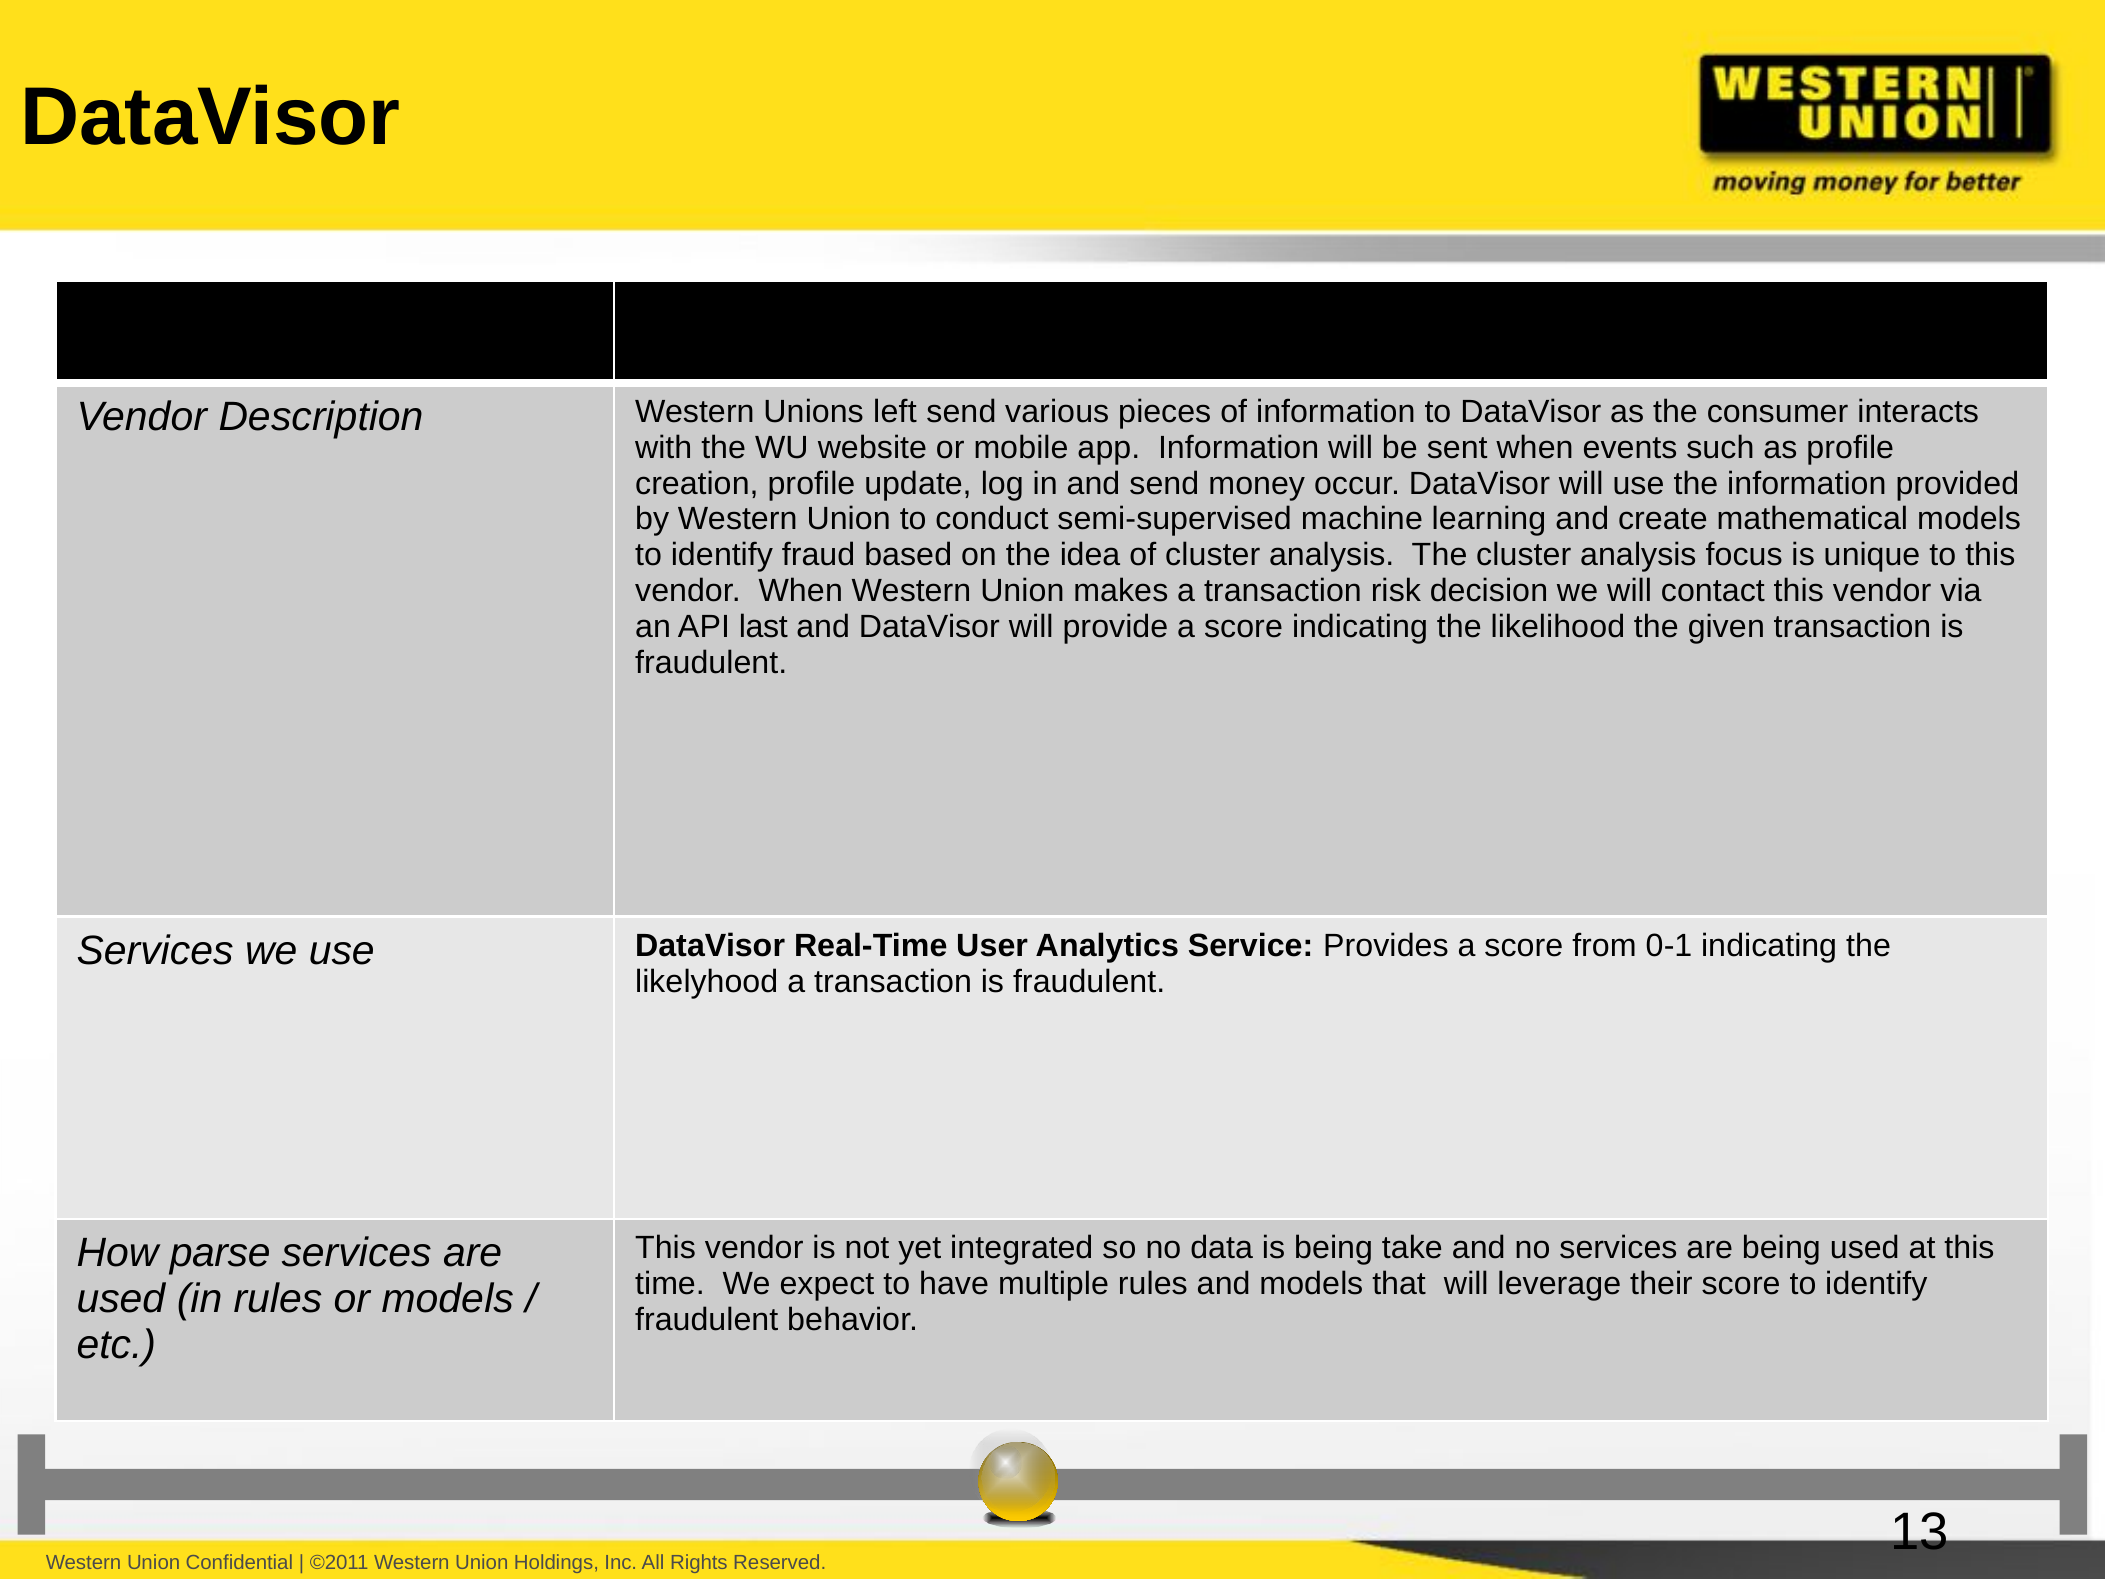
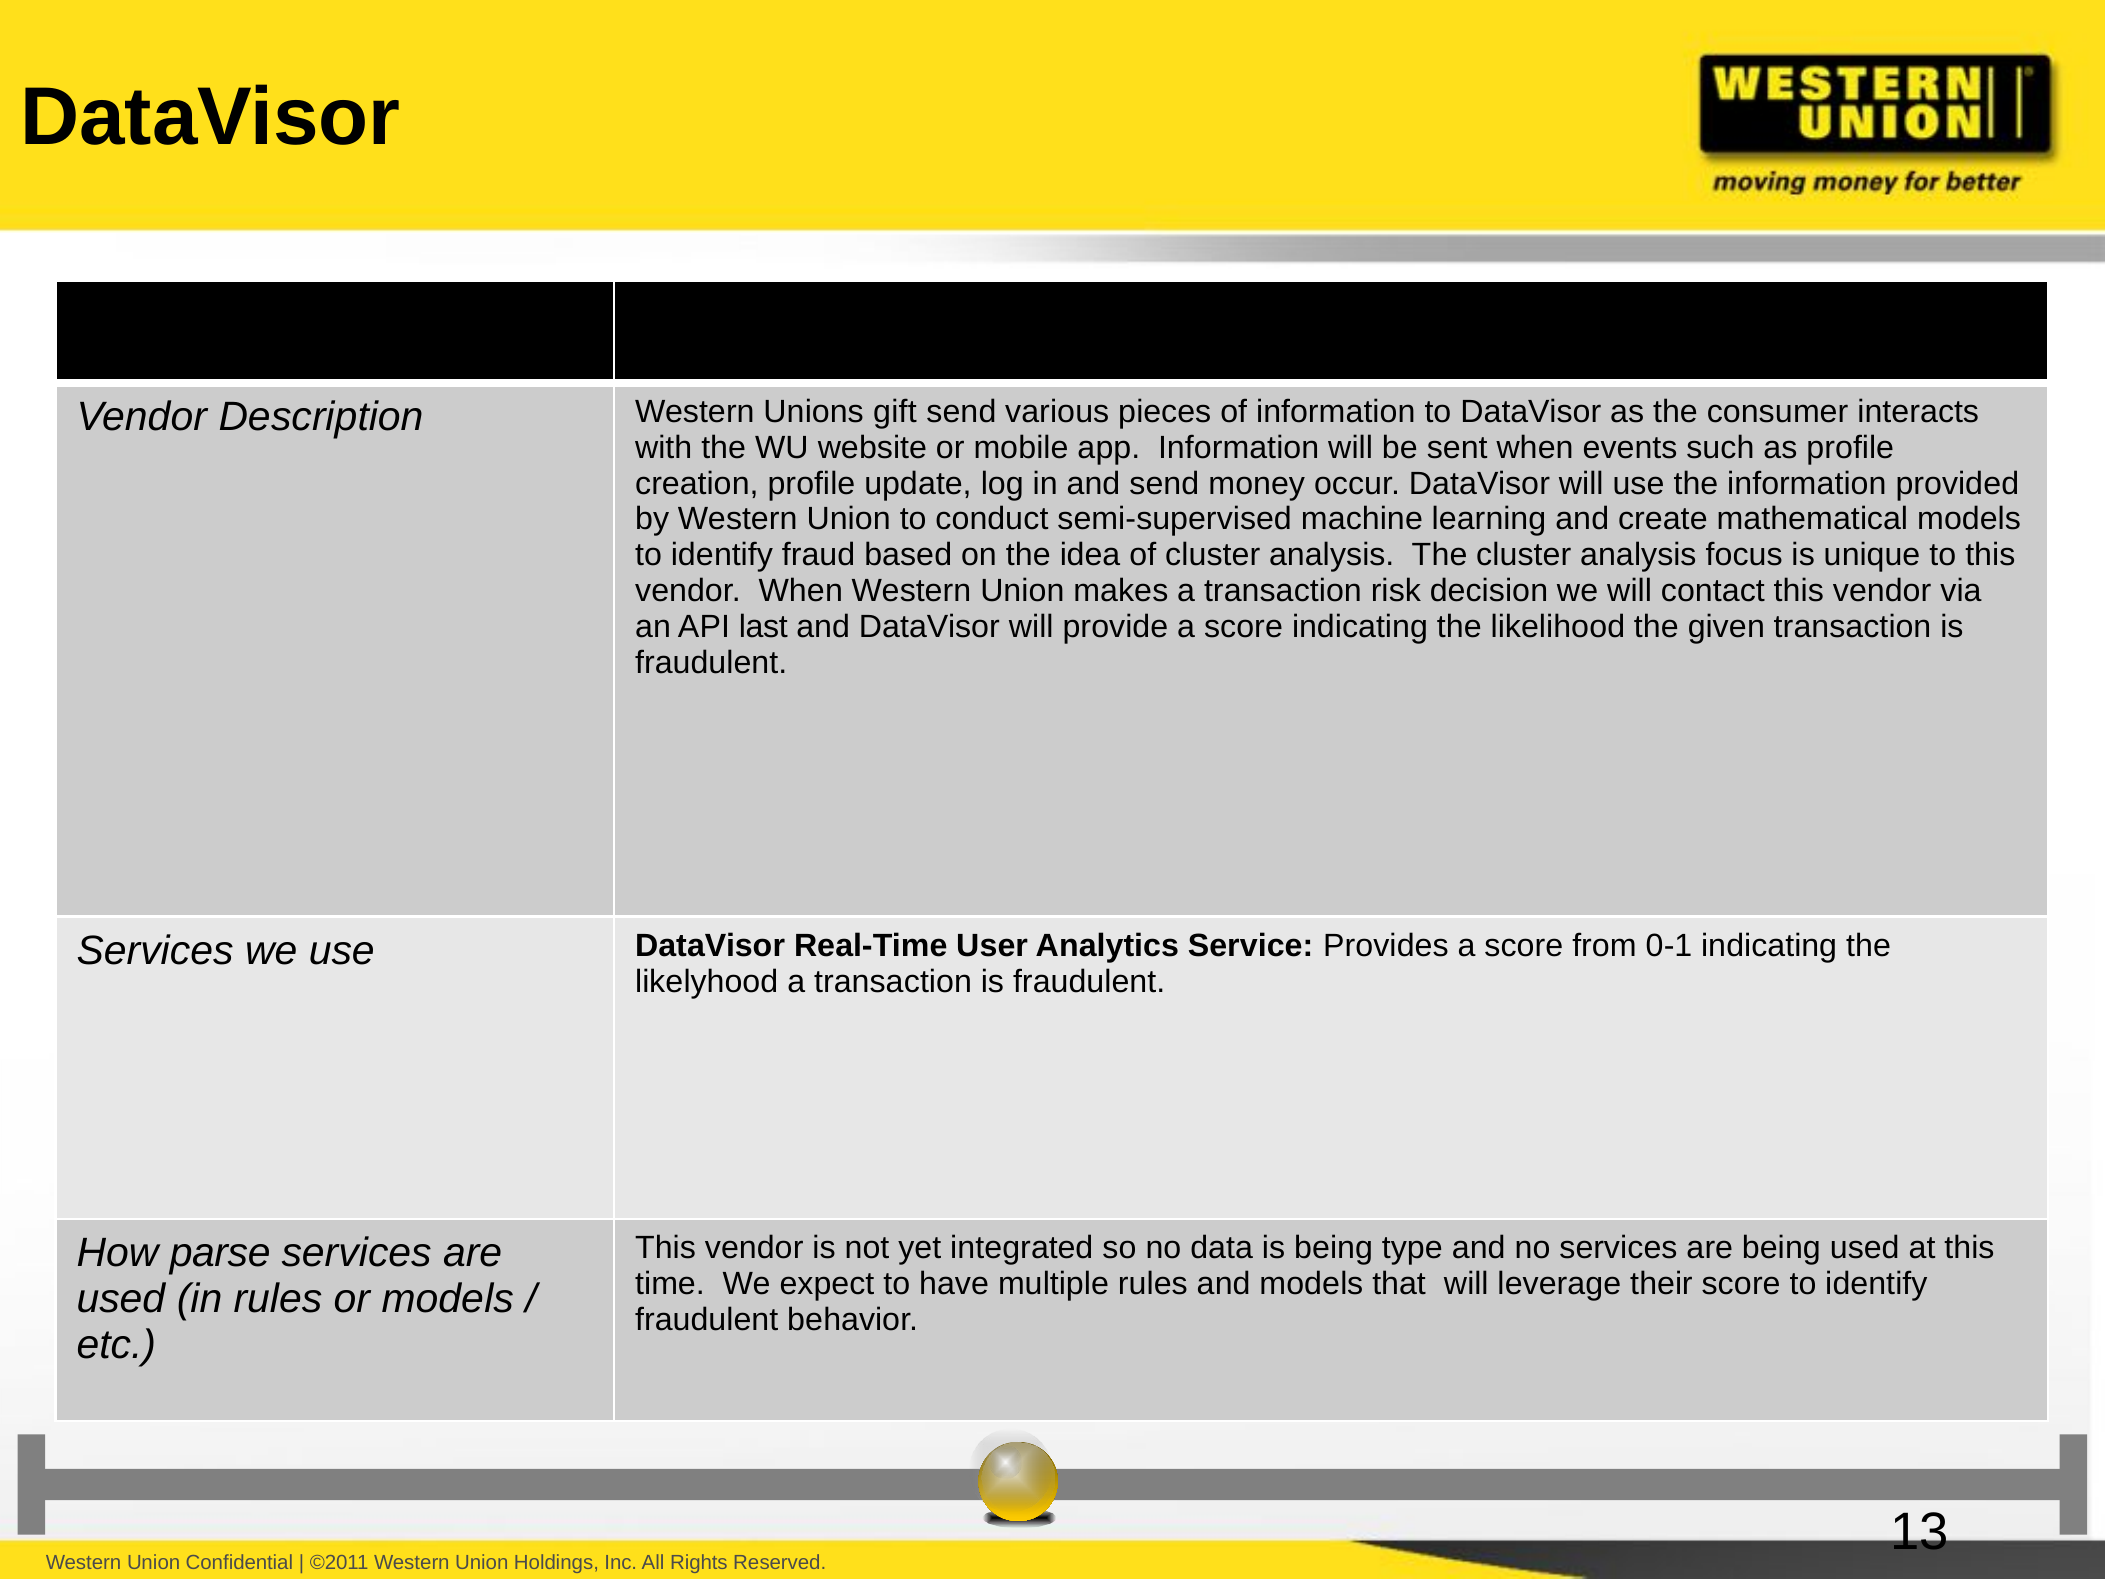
left: left -> gift
take: take -> type
